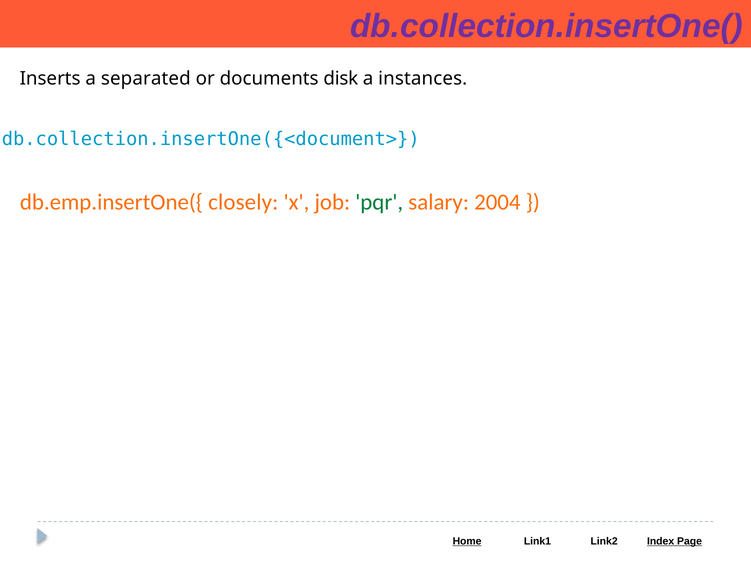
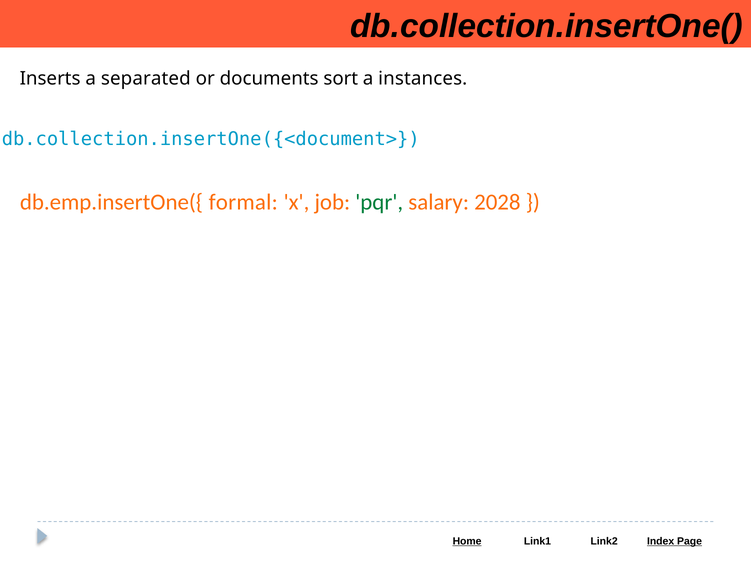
db.collection.insertOne( colour: purple -> black
disk: disk -> sort
closely: closely -> formal
2004: 2004 -> 2028
